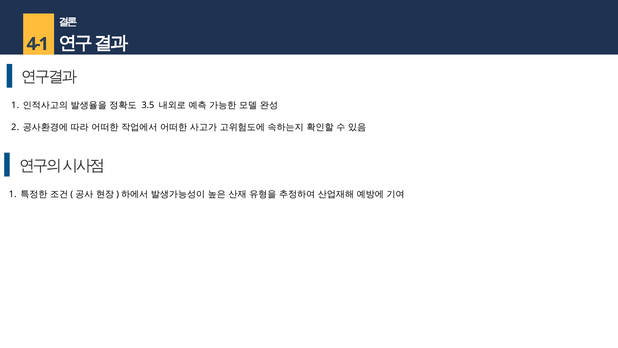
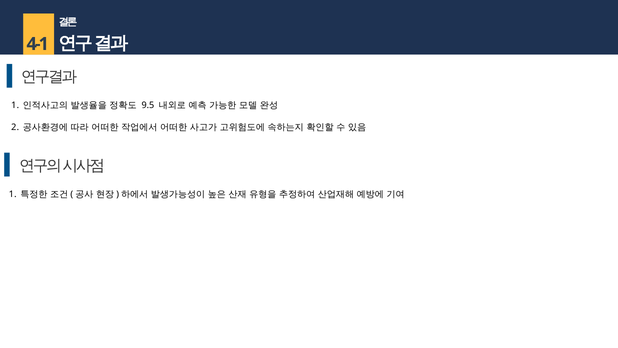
3.5: 3.5 -> 9.5
